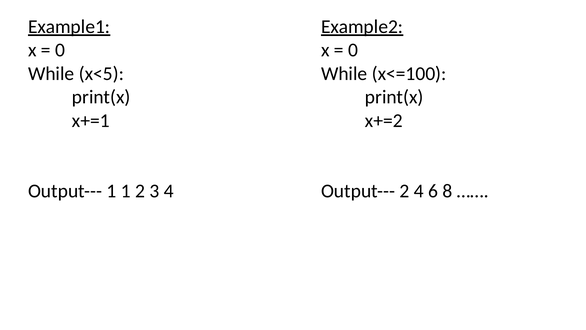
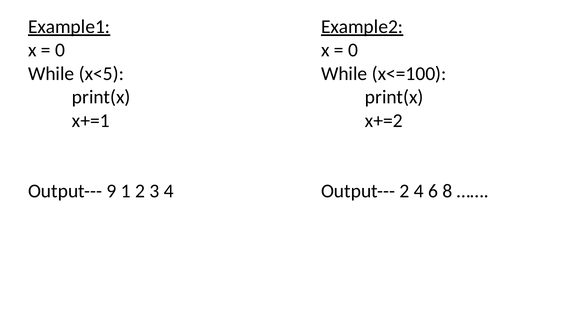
Output--- 1: 1 -> 9
